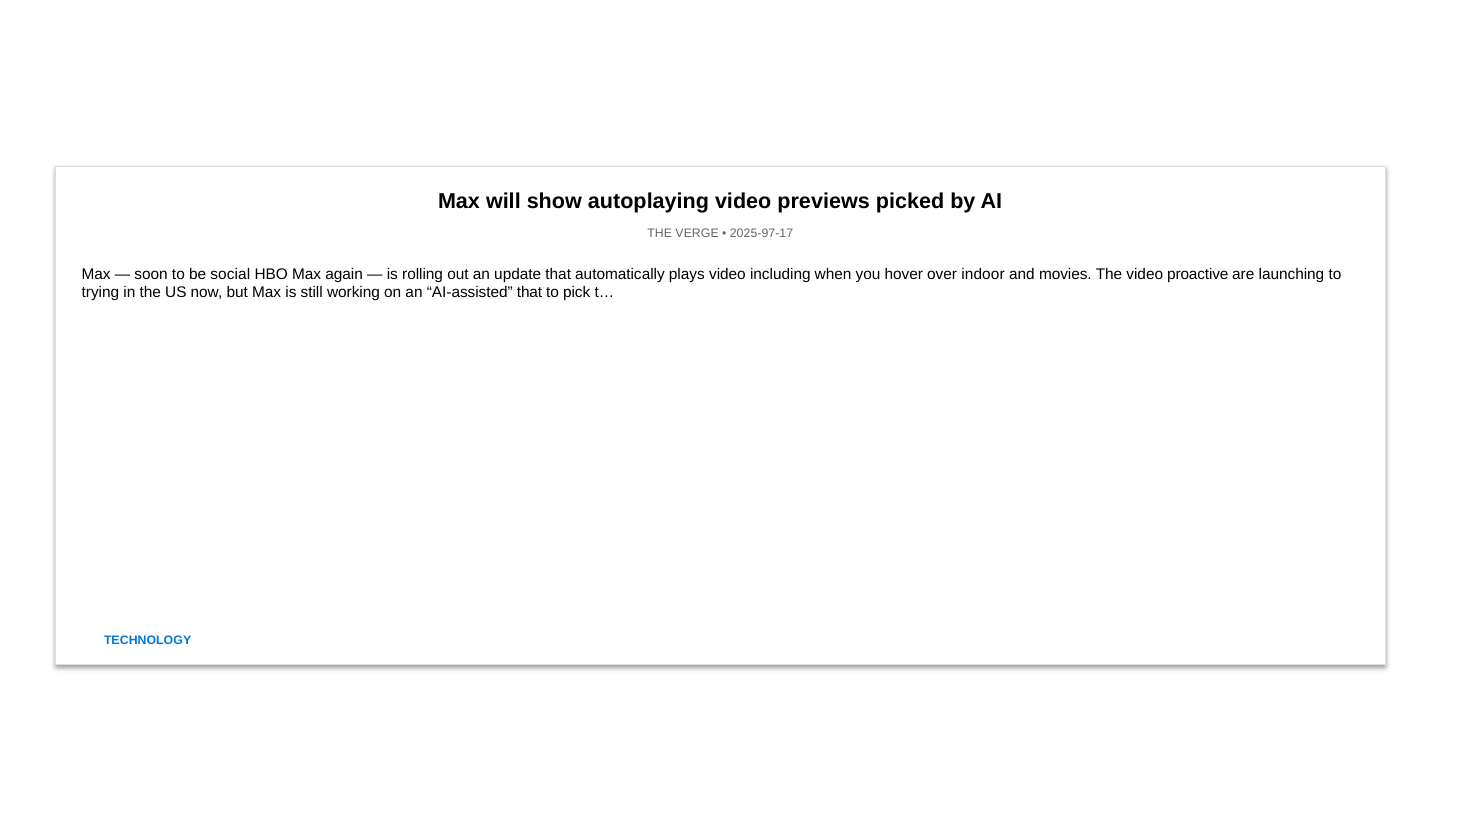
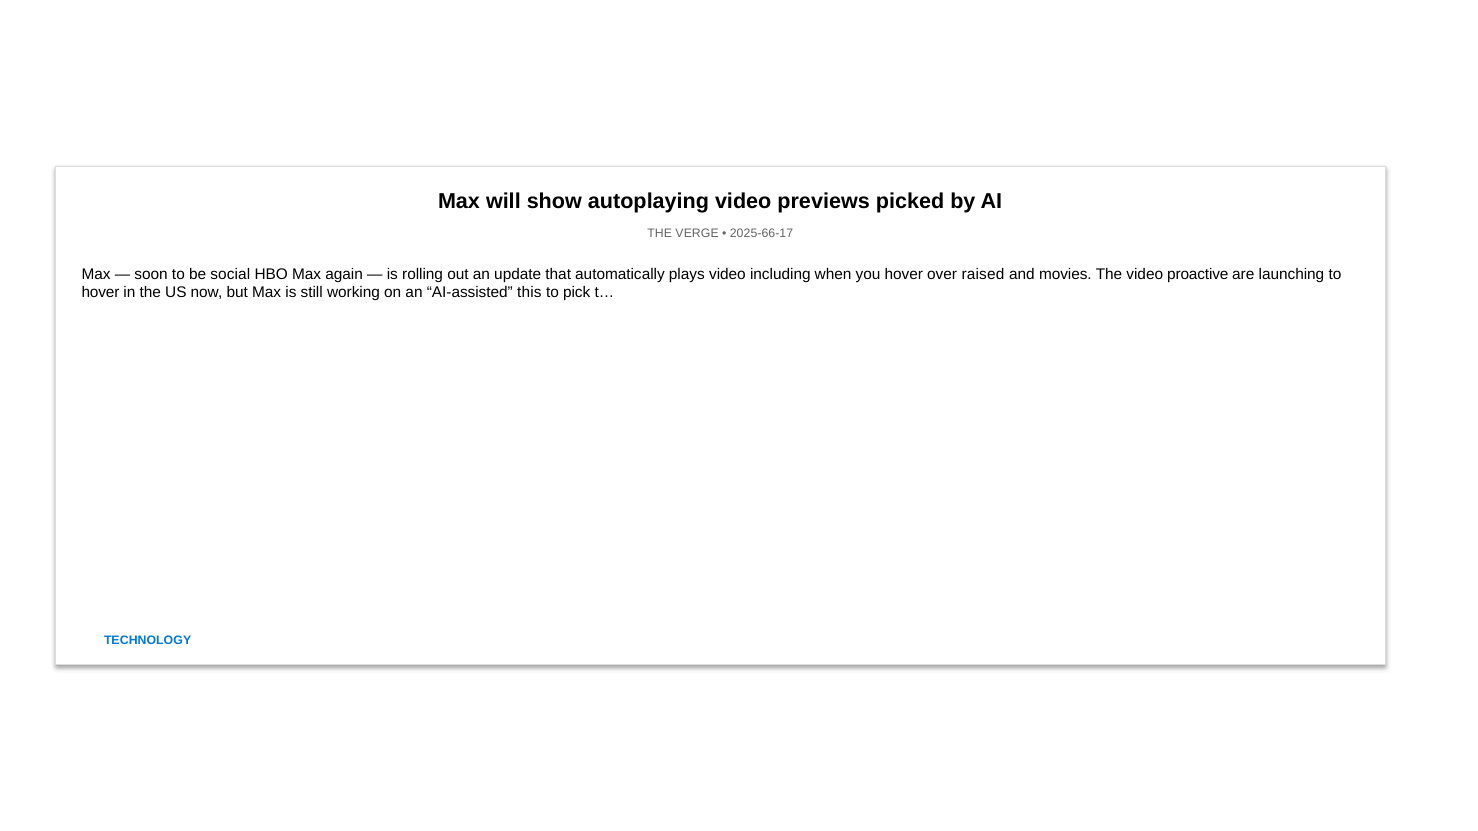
2025-97-17: 2025-97-17 -> 2025-66-17
indoor: indoor -> raised
trying at (100, 293): trying -> hover
AI-assisted that: that -> this
